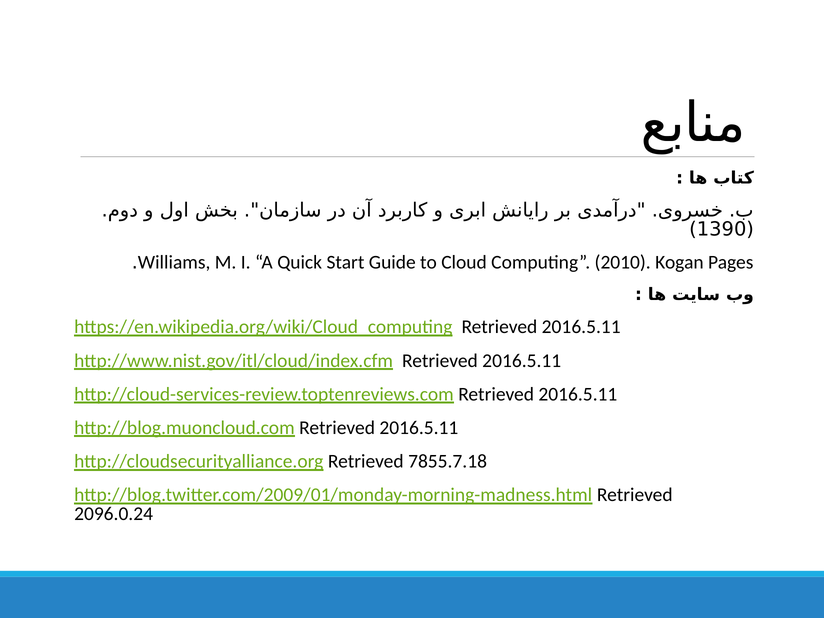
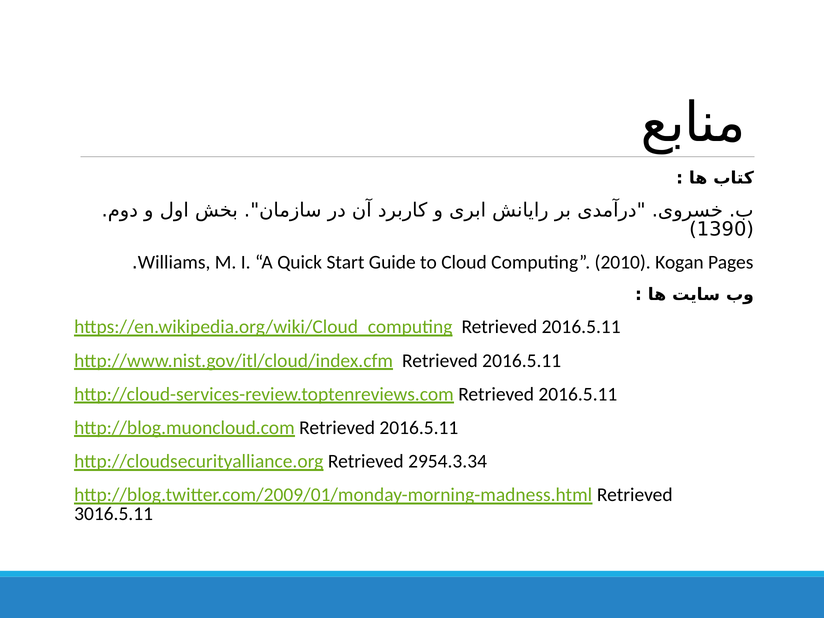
7855.7.18: 7855.7.18 -> 2954.3.34
2096.0.24: 2096.0.24 -> 3016.5.11
